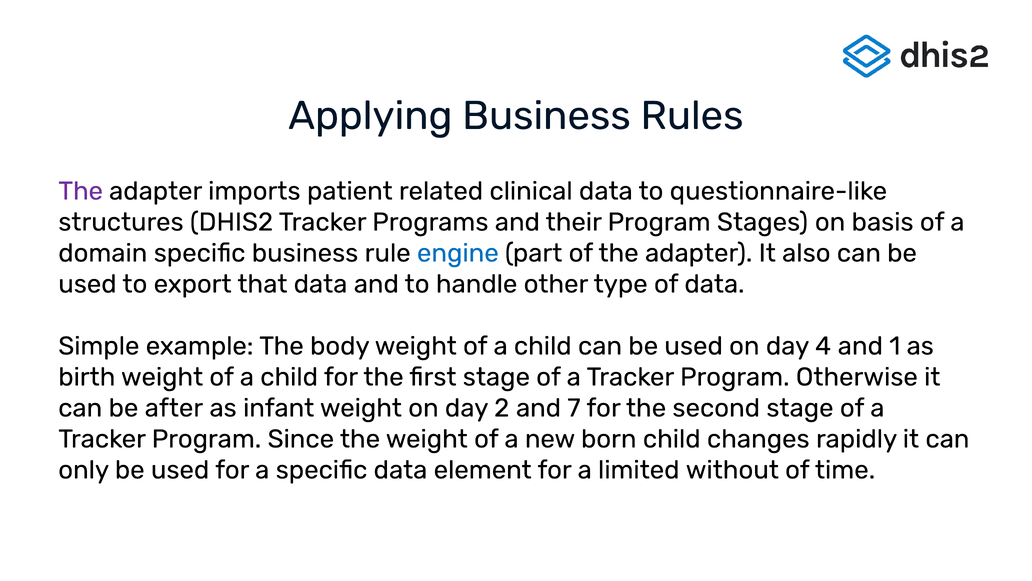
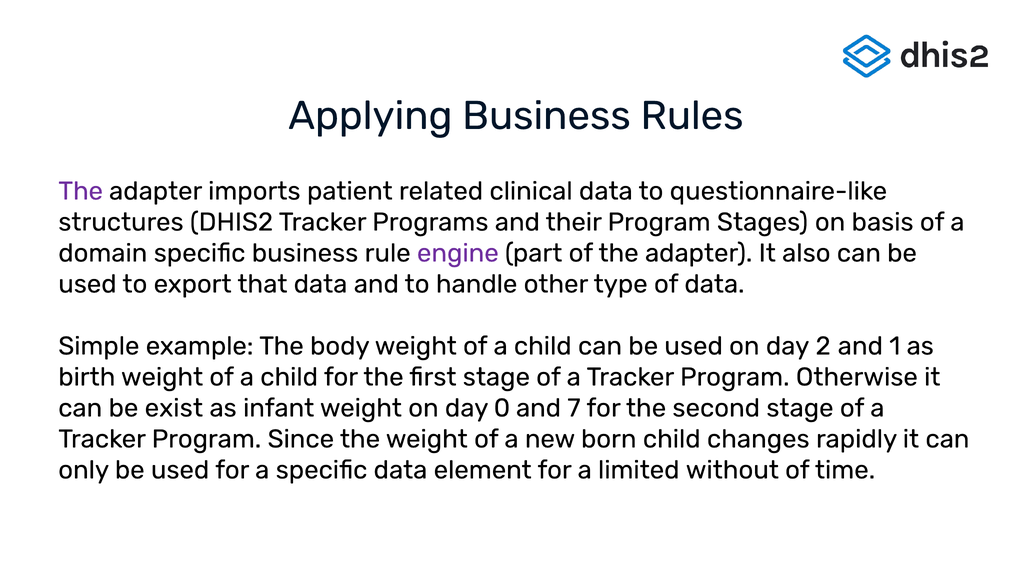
engine colour: blue -> purple
4: 4 -> 2
after: after -> exist
2: 2 -> 0
